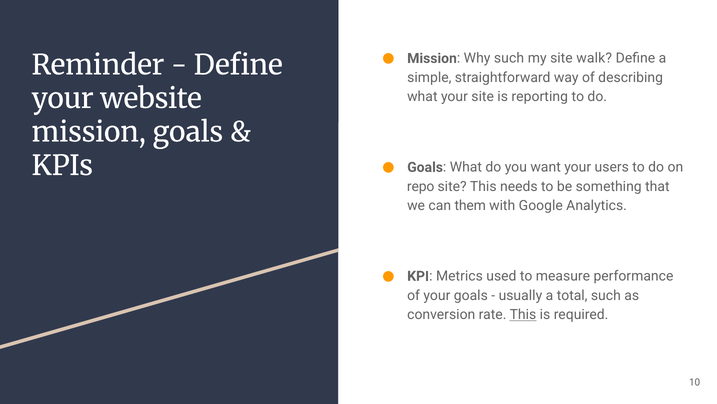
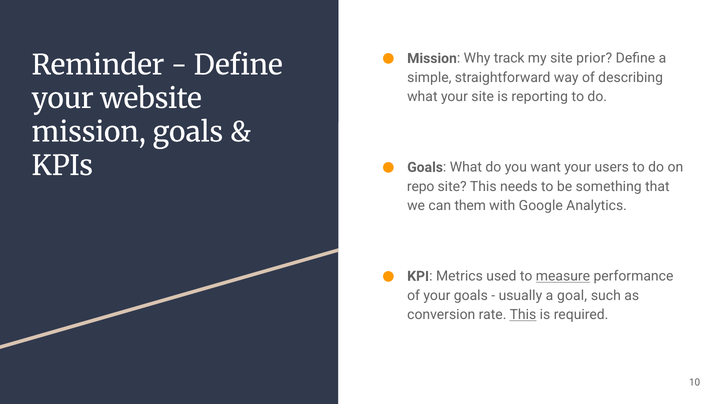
Why such: such -> track
walk: walk -> prior
measure underline: none -> present
total: total -> goal
